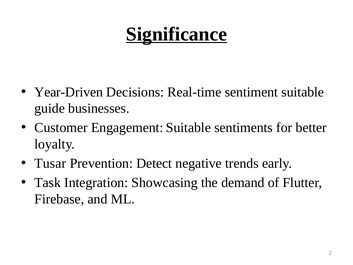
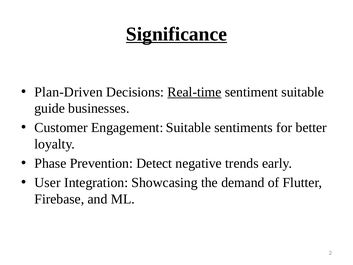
Year-Driven: Year-Driven -> Plan-Driven
Real-time underline: none -> present
Tusar: Tusar -> Phase
Task: Task -> User
